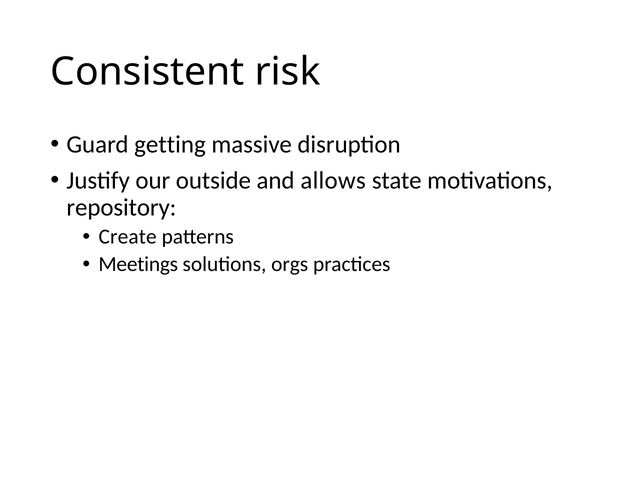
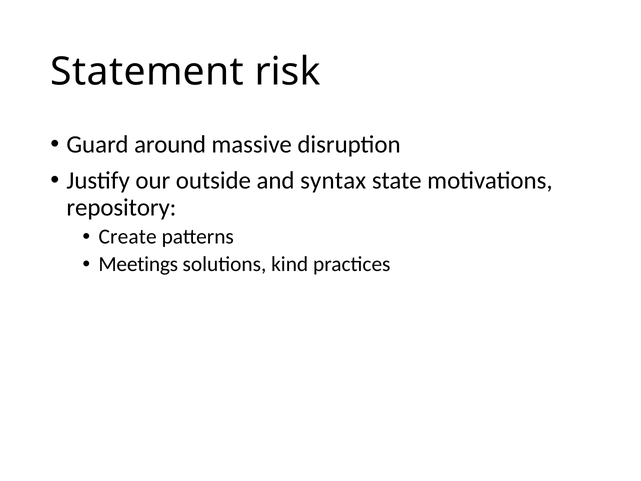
Consistent: Consistent -> Statement
getting: getting -> around
allows: allows -> syntax
orgs: orgs -> kind
